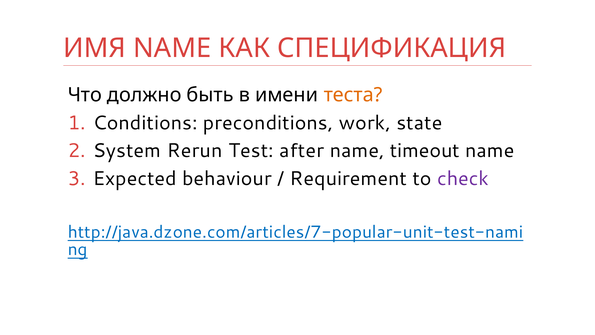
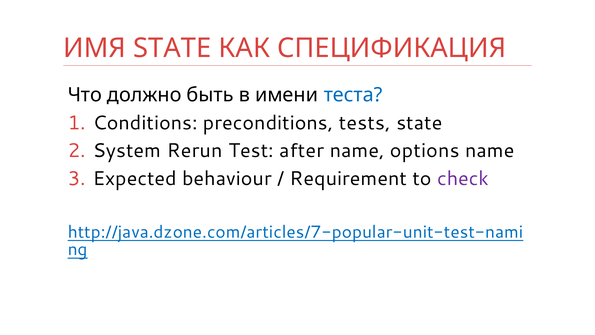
ИМЯ NAME: NAME -> STATE
теста colour: orange -> blue
work: work -> tests
timeout: timeout -> options
